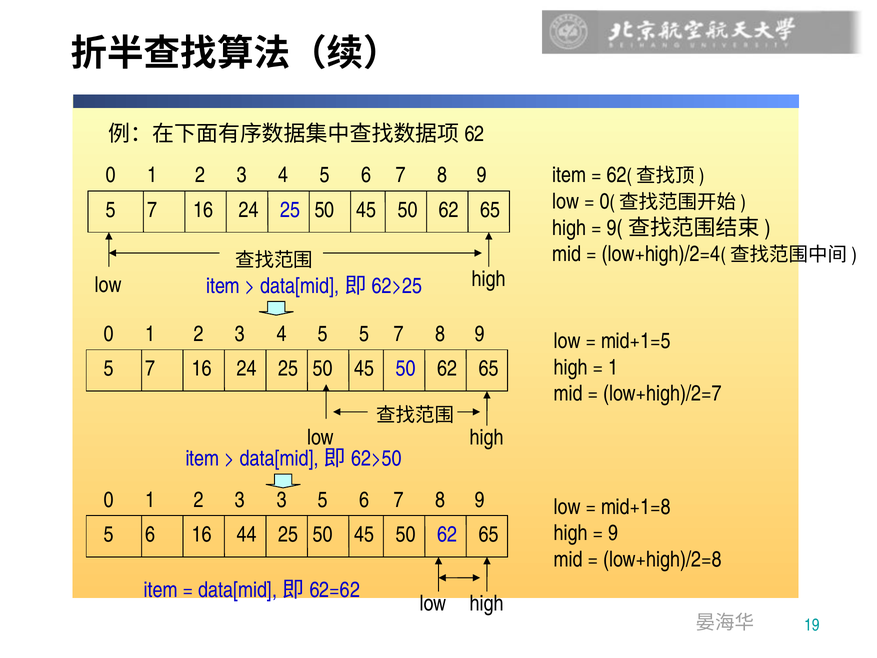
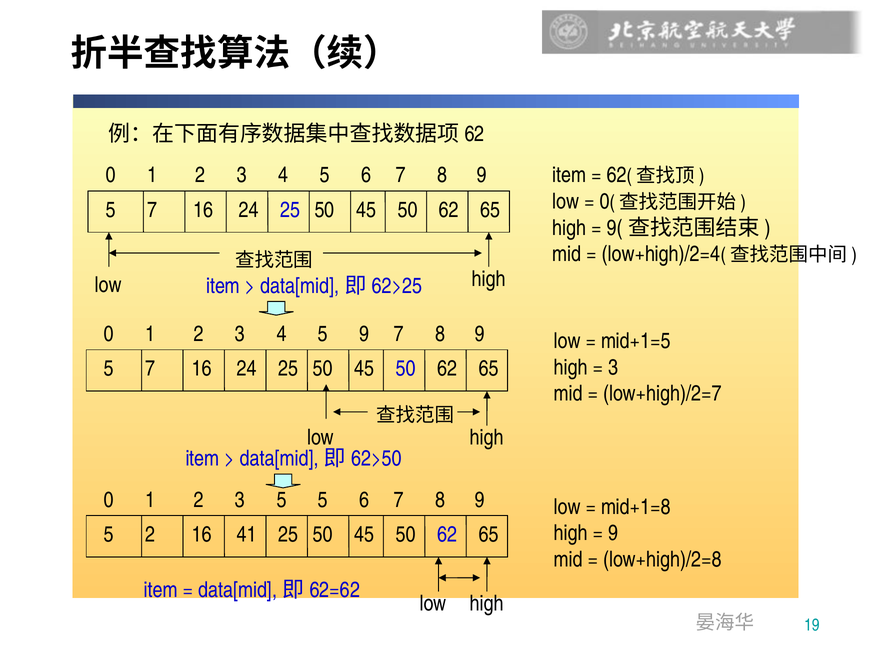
4 5: 5 -> 9
1 at (613, 367): 1 -> 3
2 3: 3 -> 5
5 6: 6 -> 2
44: 44 -> 41
